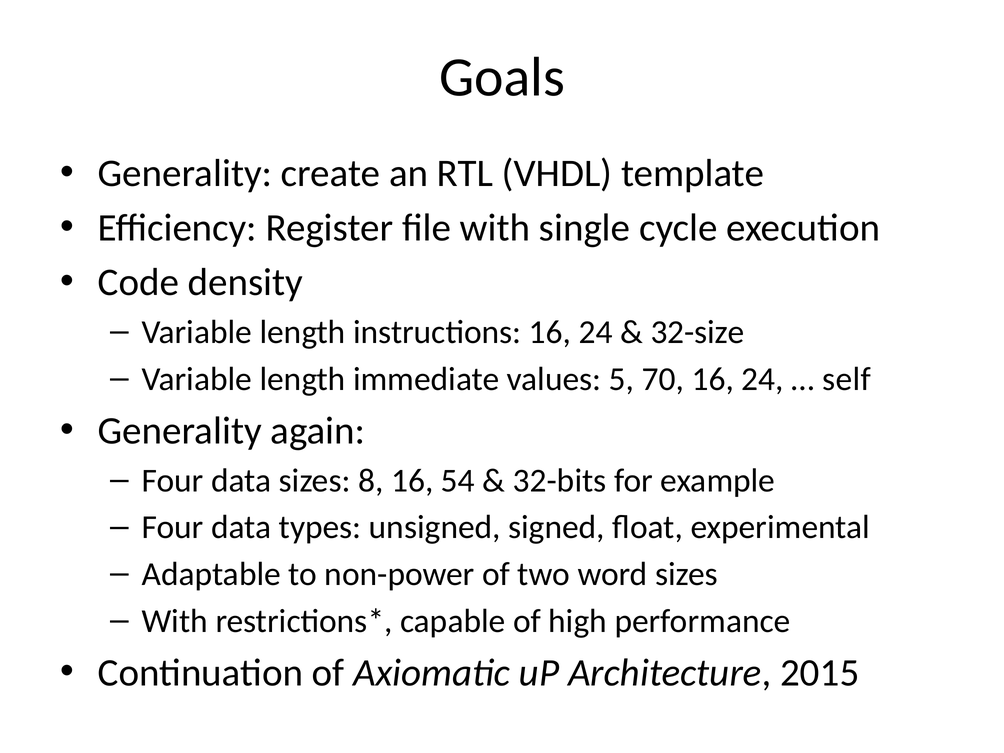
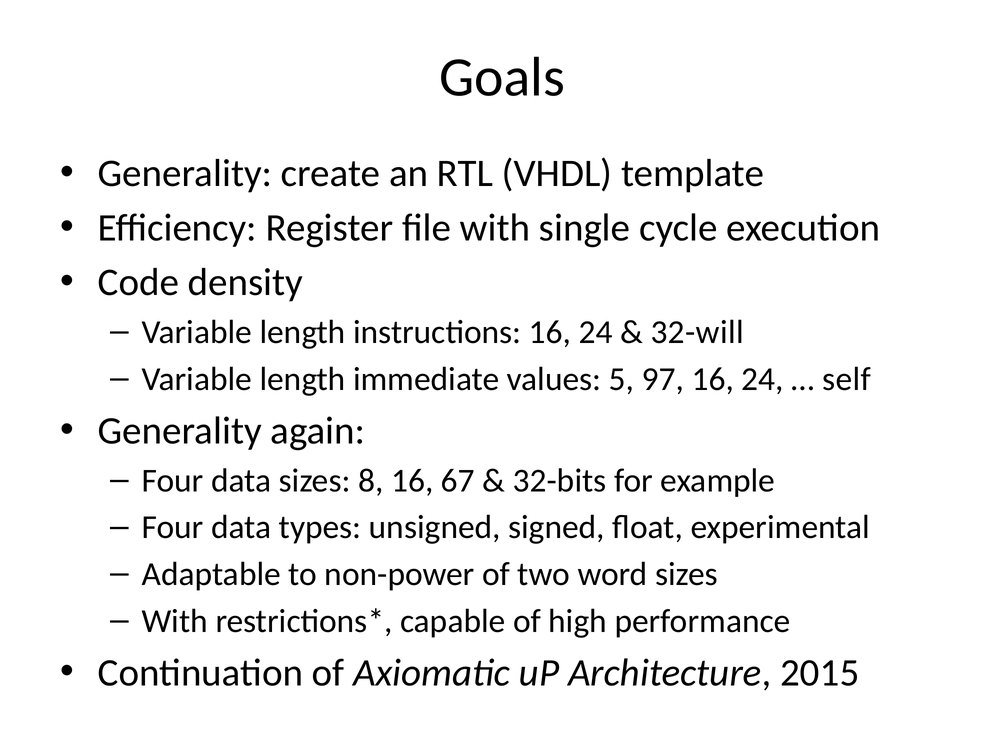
32-size: 32-size -> 32-will
70: 70 -> 97
54: 54 -> 67
